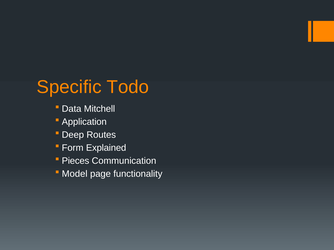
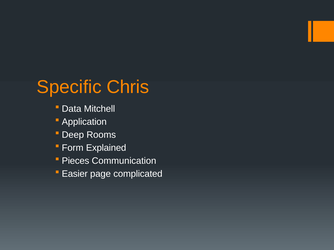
Todo: Todo -> Chris
Routes: Routes -> Rooms
Model: Model -> Easier
functionality: functionality -> complicated
